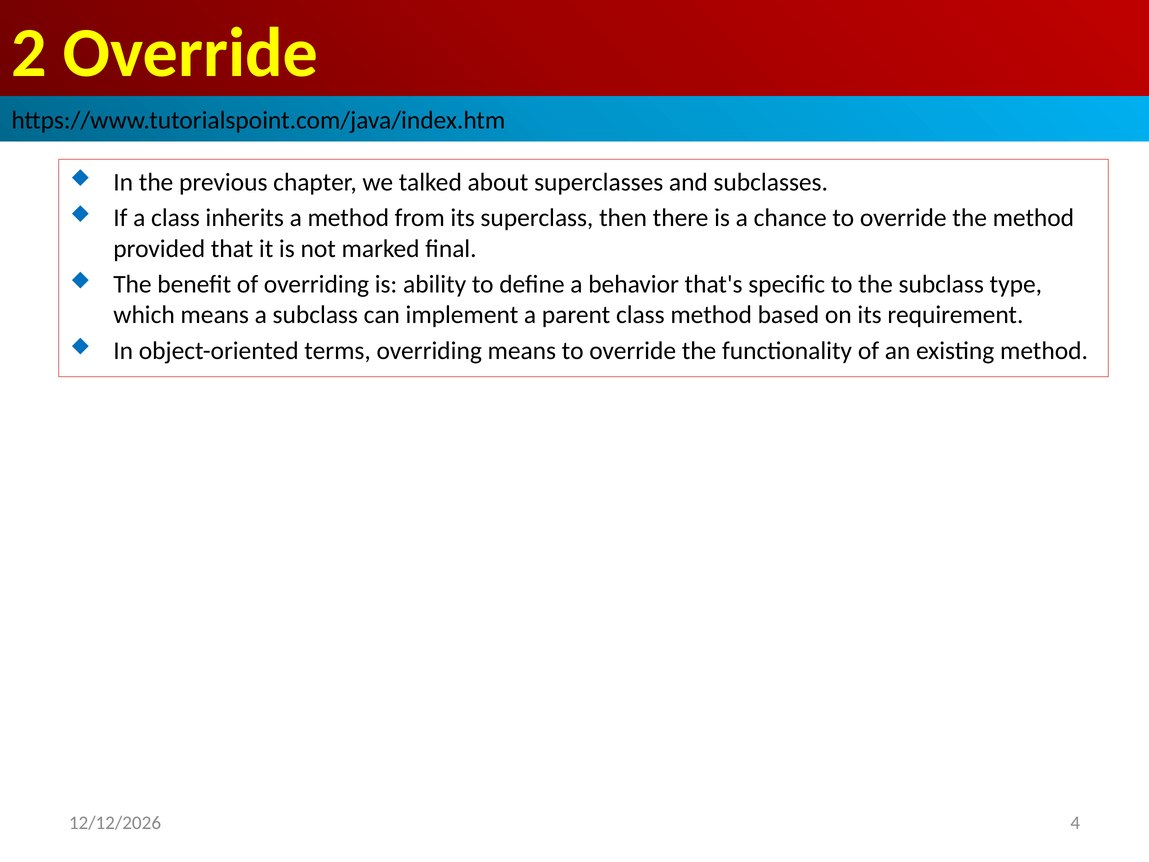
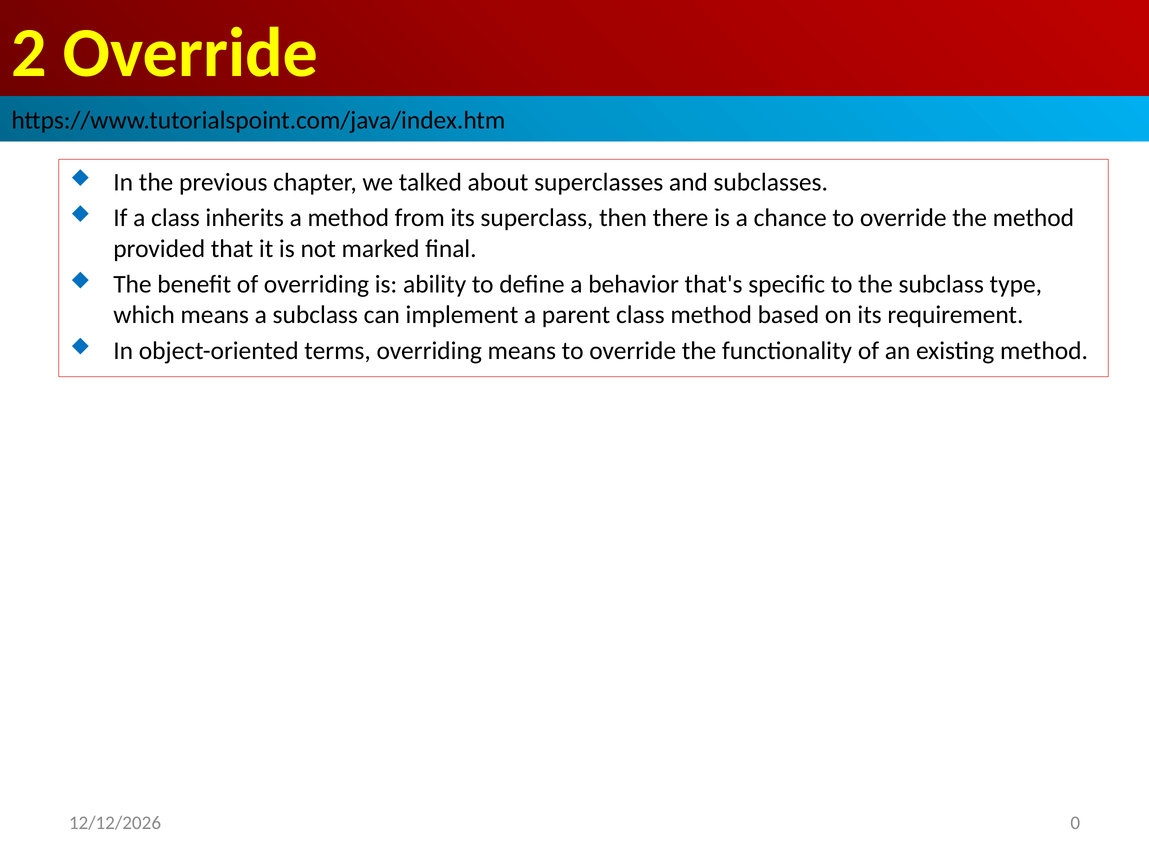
4: 4 -> 0
